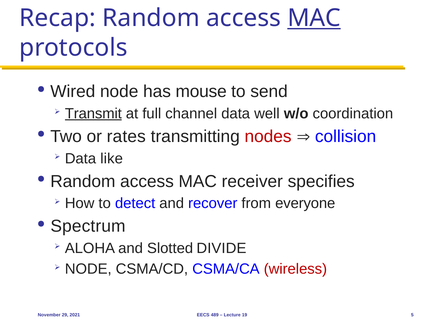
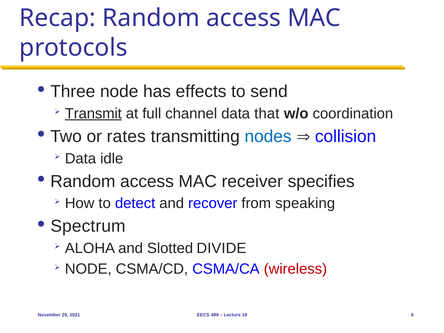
MAC at (314, 18) underline: present -> none
Wired: Wired -> Three
mouse: mouse -> effects
well: well -> that
nodes colour: red -> blue
like: like -> idle
everyone: everyone -> speaking
